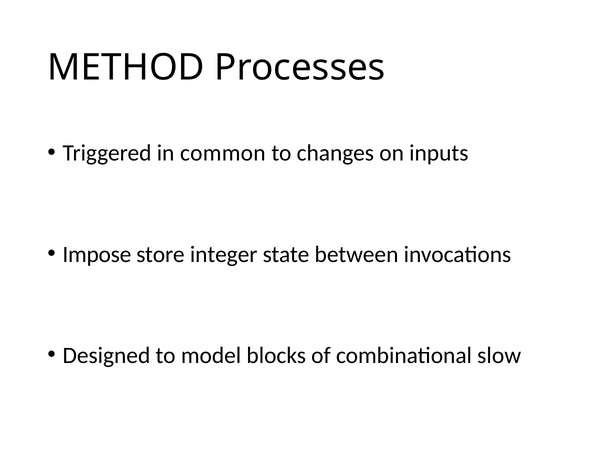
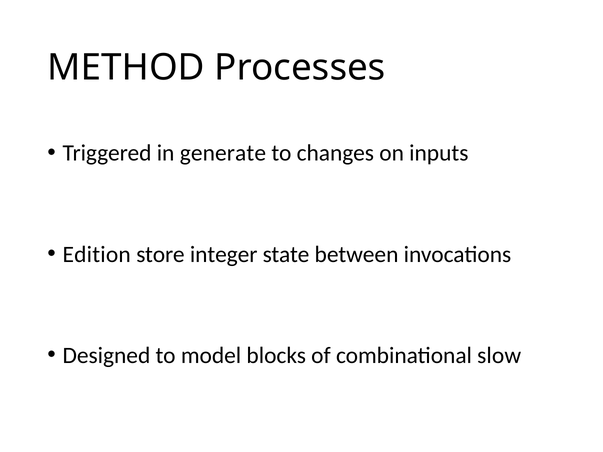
common: common -> generate
Impose: Impose -> Edition
